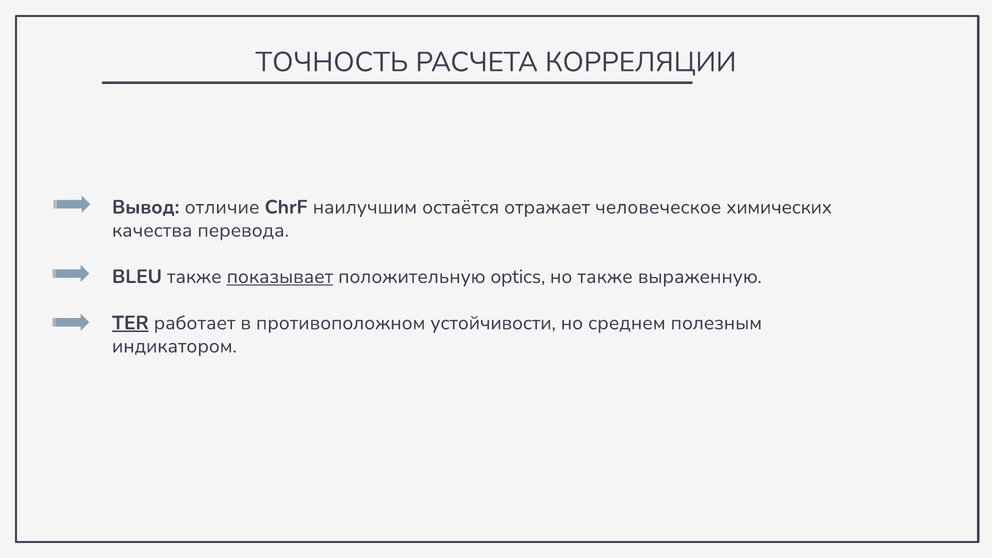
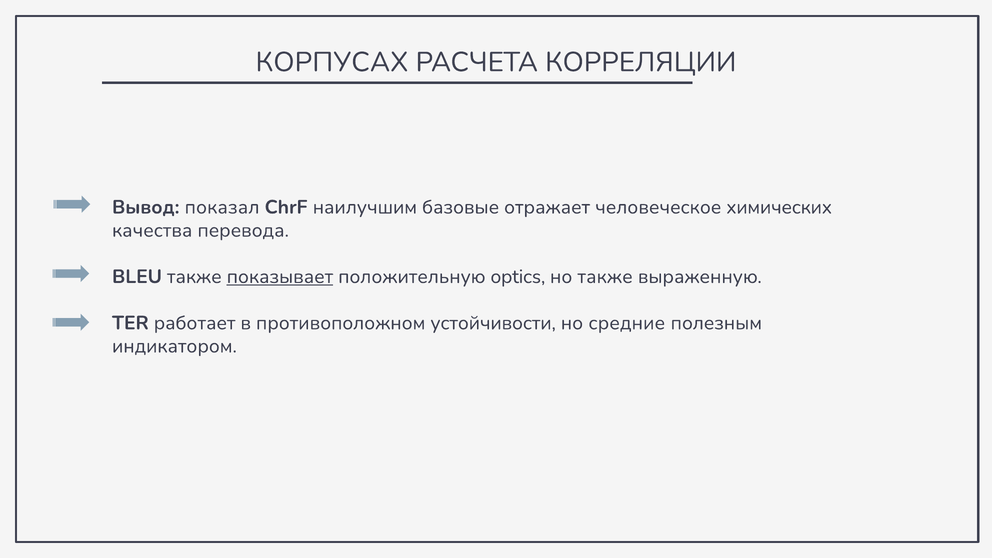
ТОЧНОСТЬ: ТОЧНОСТЬ -> КОРПУСАХ
отличие: отличие -> показал
остаётся: остаётся -> базовые
TER underline: present -> none
среднем: среднем -> средние
